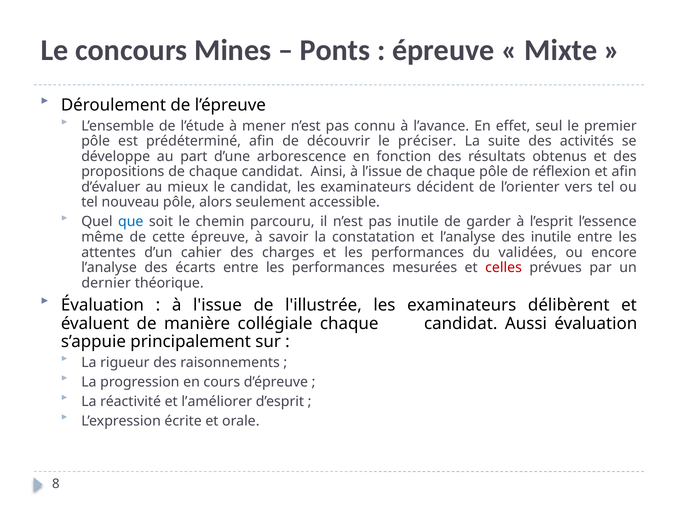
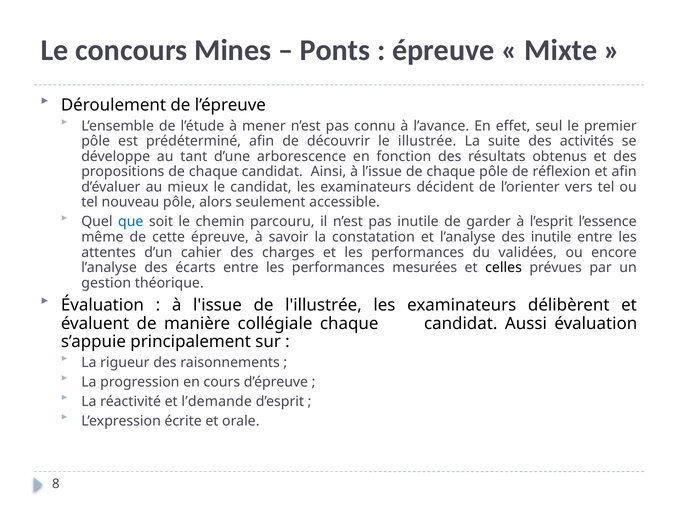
préciser: préciser -> illustrée
part: part -> tant
celles colour: red -> black
dernier: dernier -> gestion
l’améliorer: l’améliorer -> l’demande
